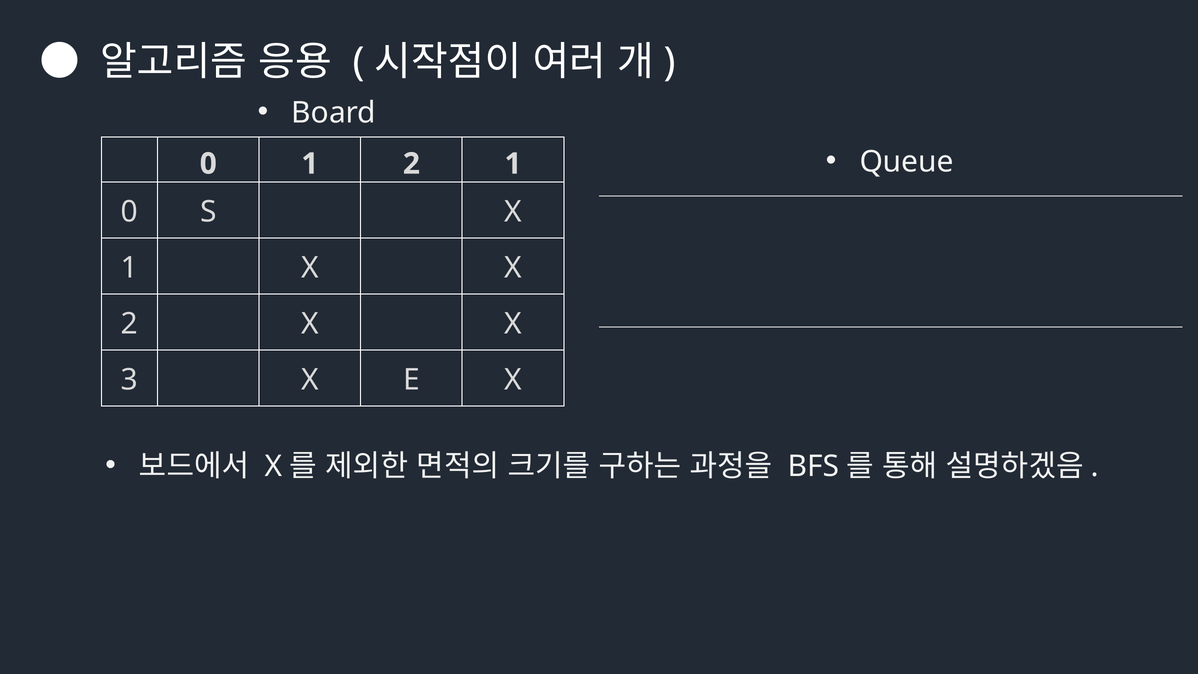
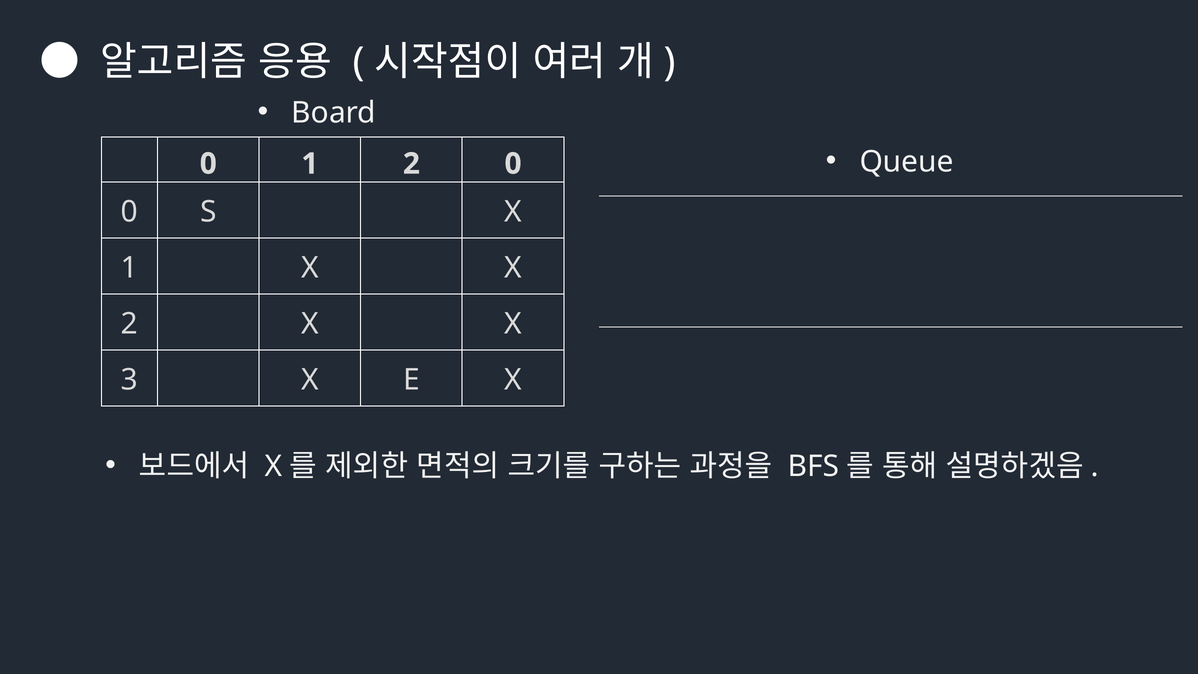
2 1: 1 -> 0
